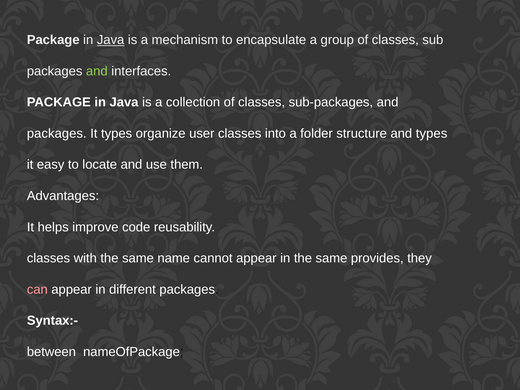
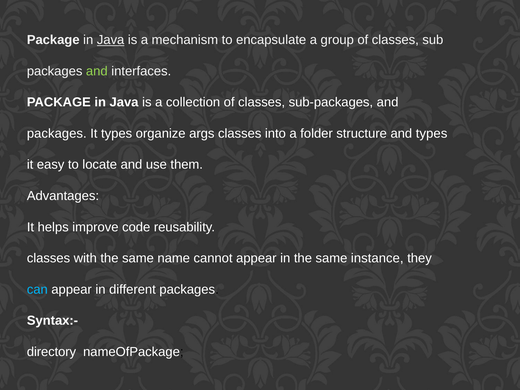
user: user -> args
provides: provides -> instance
can colour: pink -> light blue
between: between -> directory
